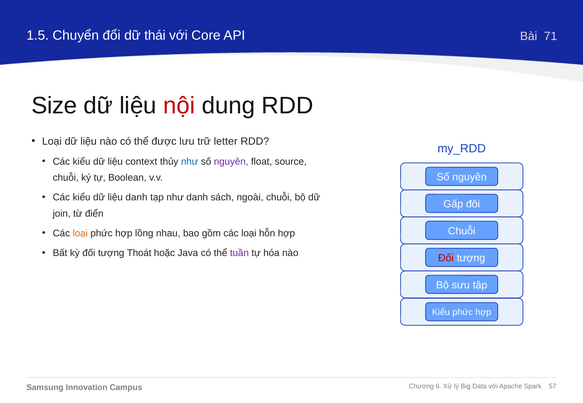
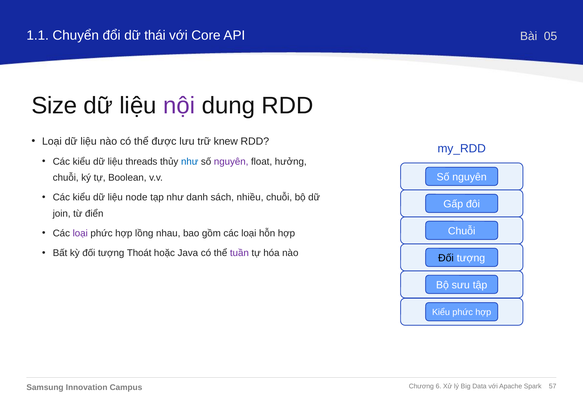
1.5: 1.5 -> 1.1
71: 71 -> 05
nội colour: red -> purple
letter: letter -> knew
context: context -> threads
source: source -> hưởng
liệu danh: danh -> node
ngoài: ngoài -> nhiều
loại at (80, 234) colour: orange -> purple
Đối at (446, 258) colour: red -> black
